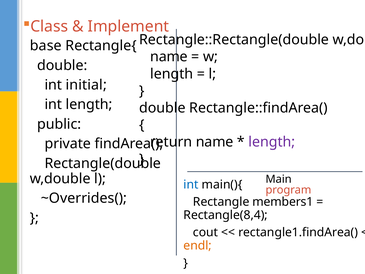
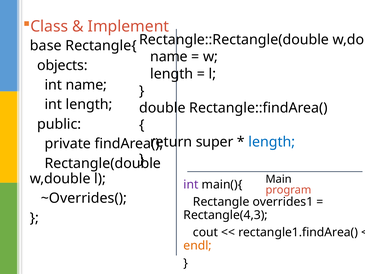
double at (62, 65): double -> objects
int initial: initial -> name
return name: name -> super
length at (272, 142) colour: purple -> blue
int at (191, 184) colour: blue -> purple
members1: members1 -> overrides1
Rectangle(8,4: Rectangle(8,4 -> Rectangle(4,3
